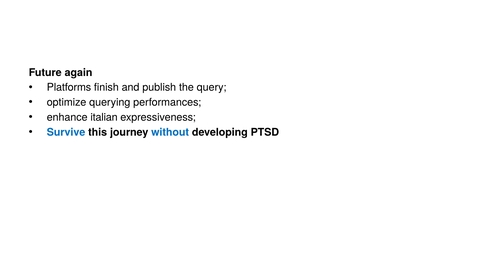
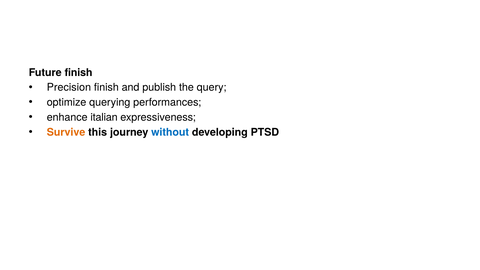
Future again: again -> finish
Platforms: Platforms -> Precision
Survive colour: blue -> orange
